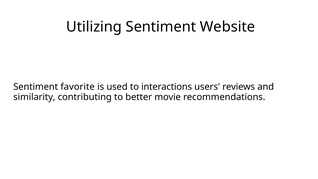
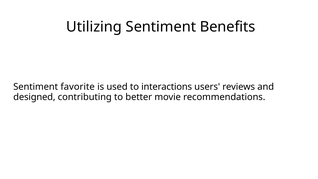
Website: Website -> Benefits
similarity: similarity -> designed
